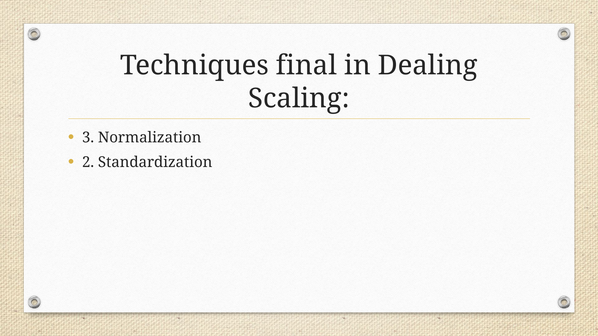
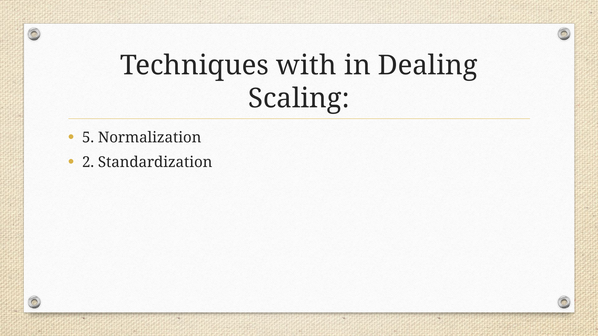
final: final -> with
3: 3 -> 5
